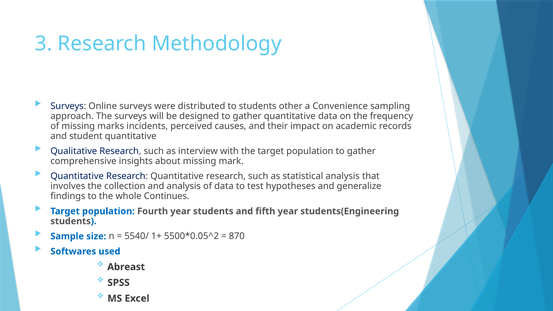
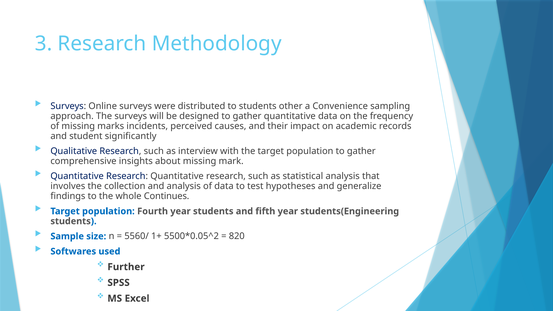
student quantitative: quantitative -> significantly
5540/: 5540/ -> 5560/
870: 870 -> 820
Abreast: Abreast -> Further
